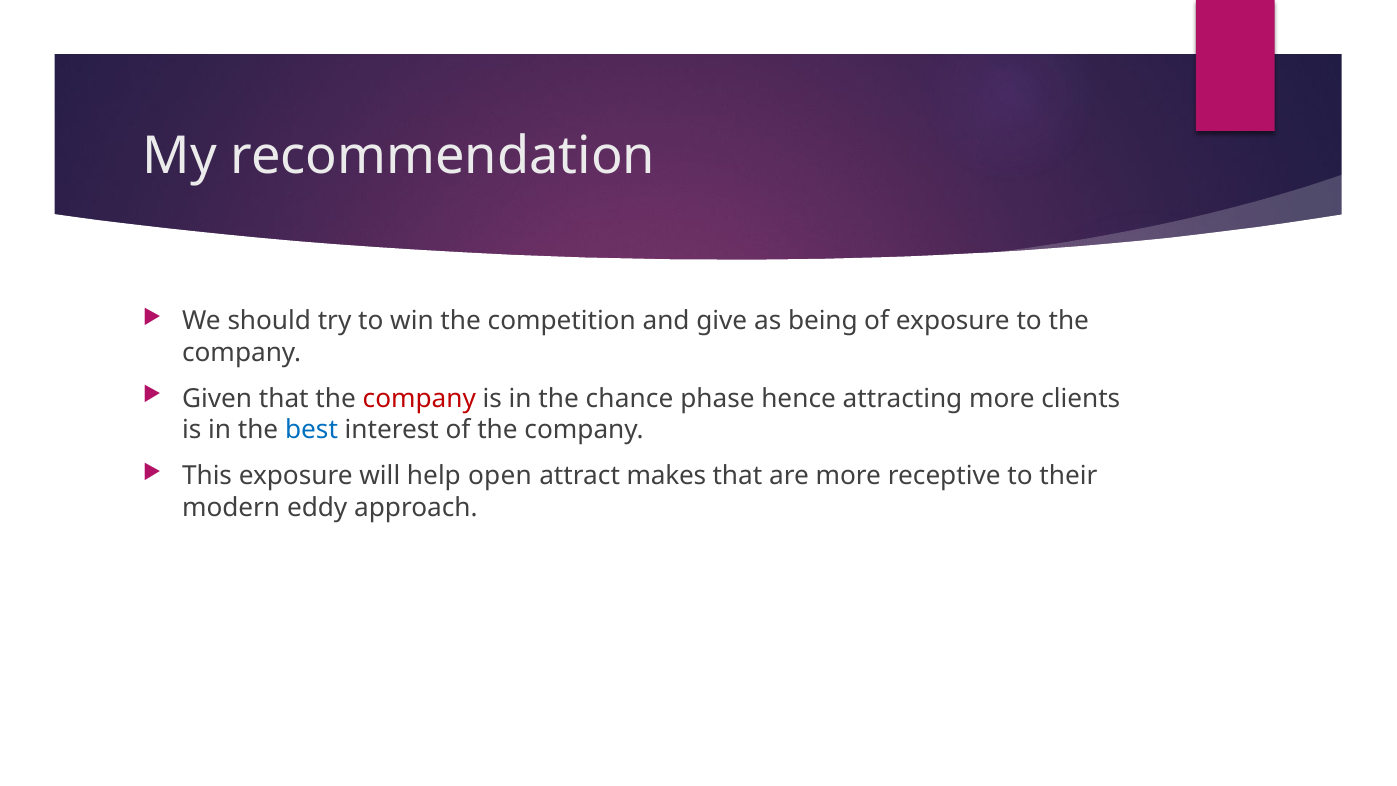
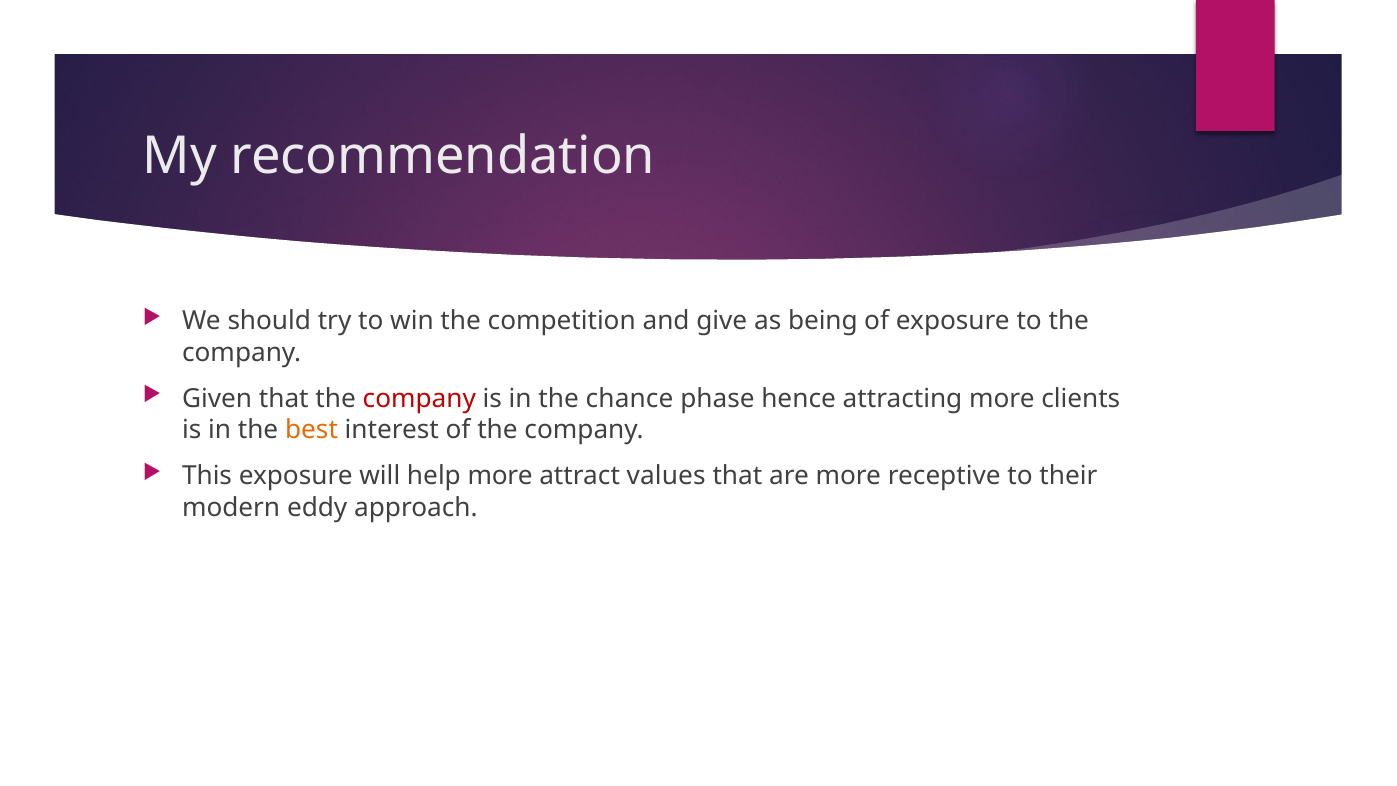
best colour: blue -> orange
help open: open -> more
makes: makes -> values
